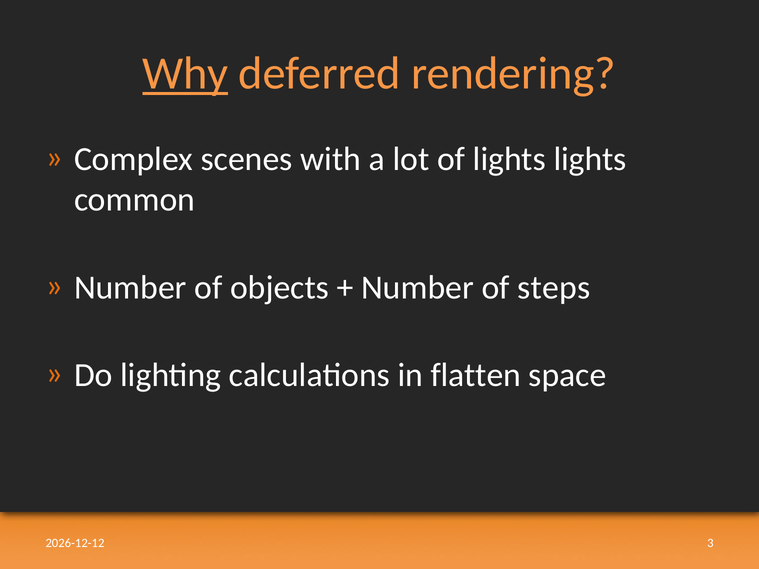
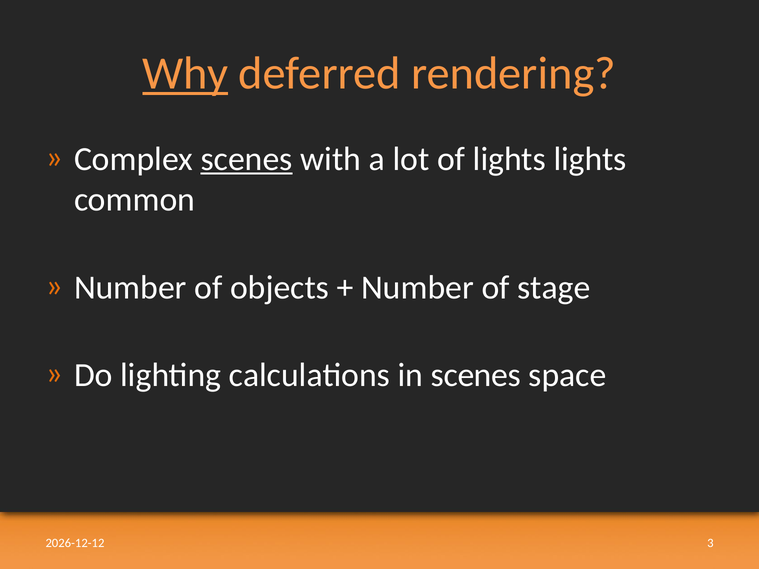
scenes at (247, 159) underline: none -> present
steps: steps -> stage
in flatten: flatten -> scenes
